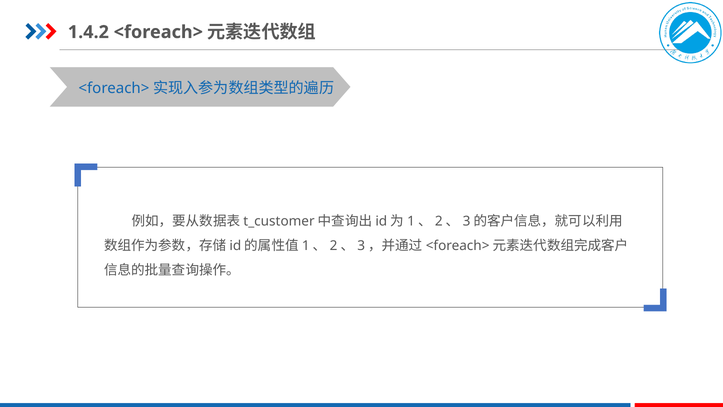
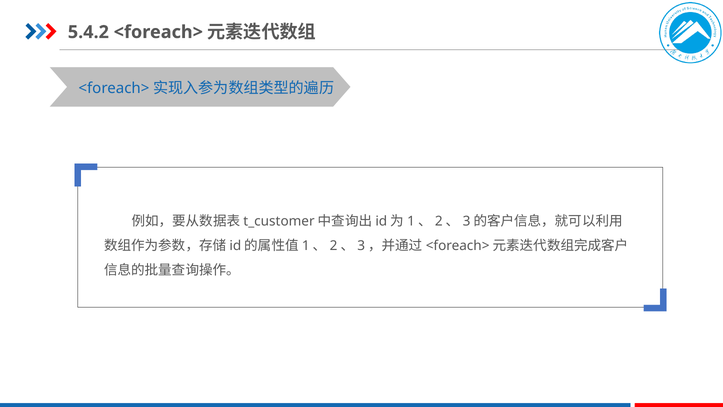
1.4.2: 1.4.2 -> 5.4.2
